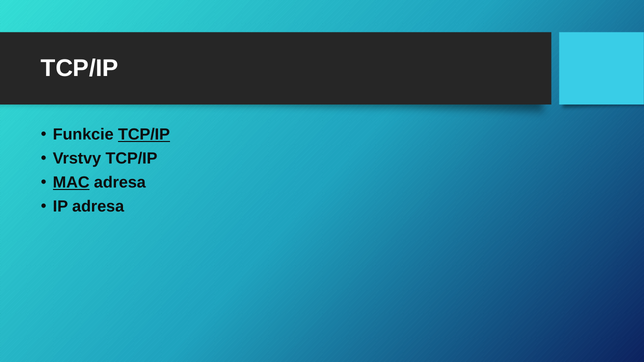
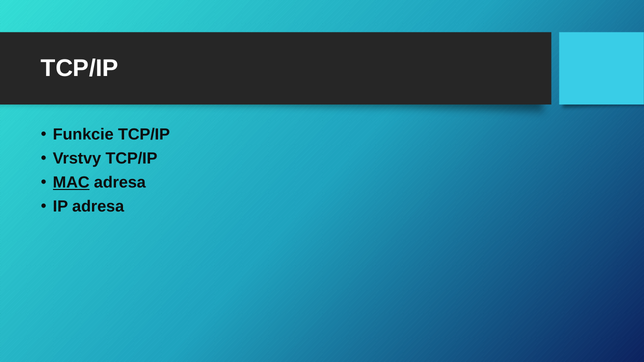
TCP/IP at (144, 134) underline: present -> none
